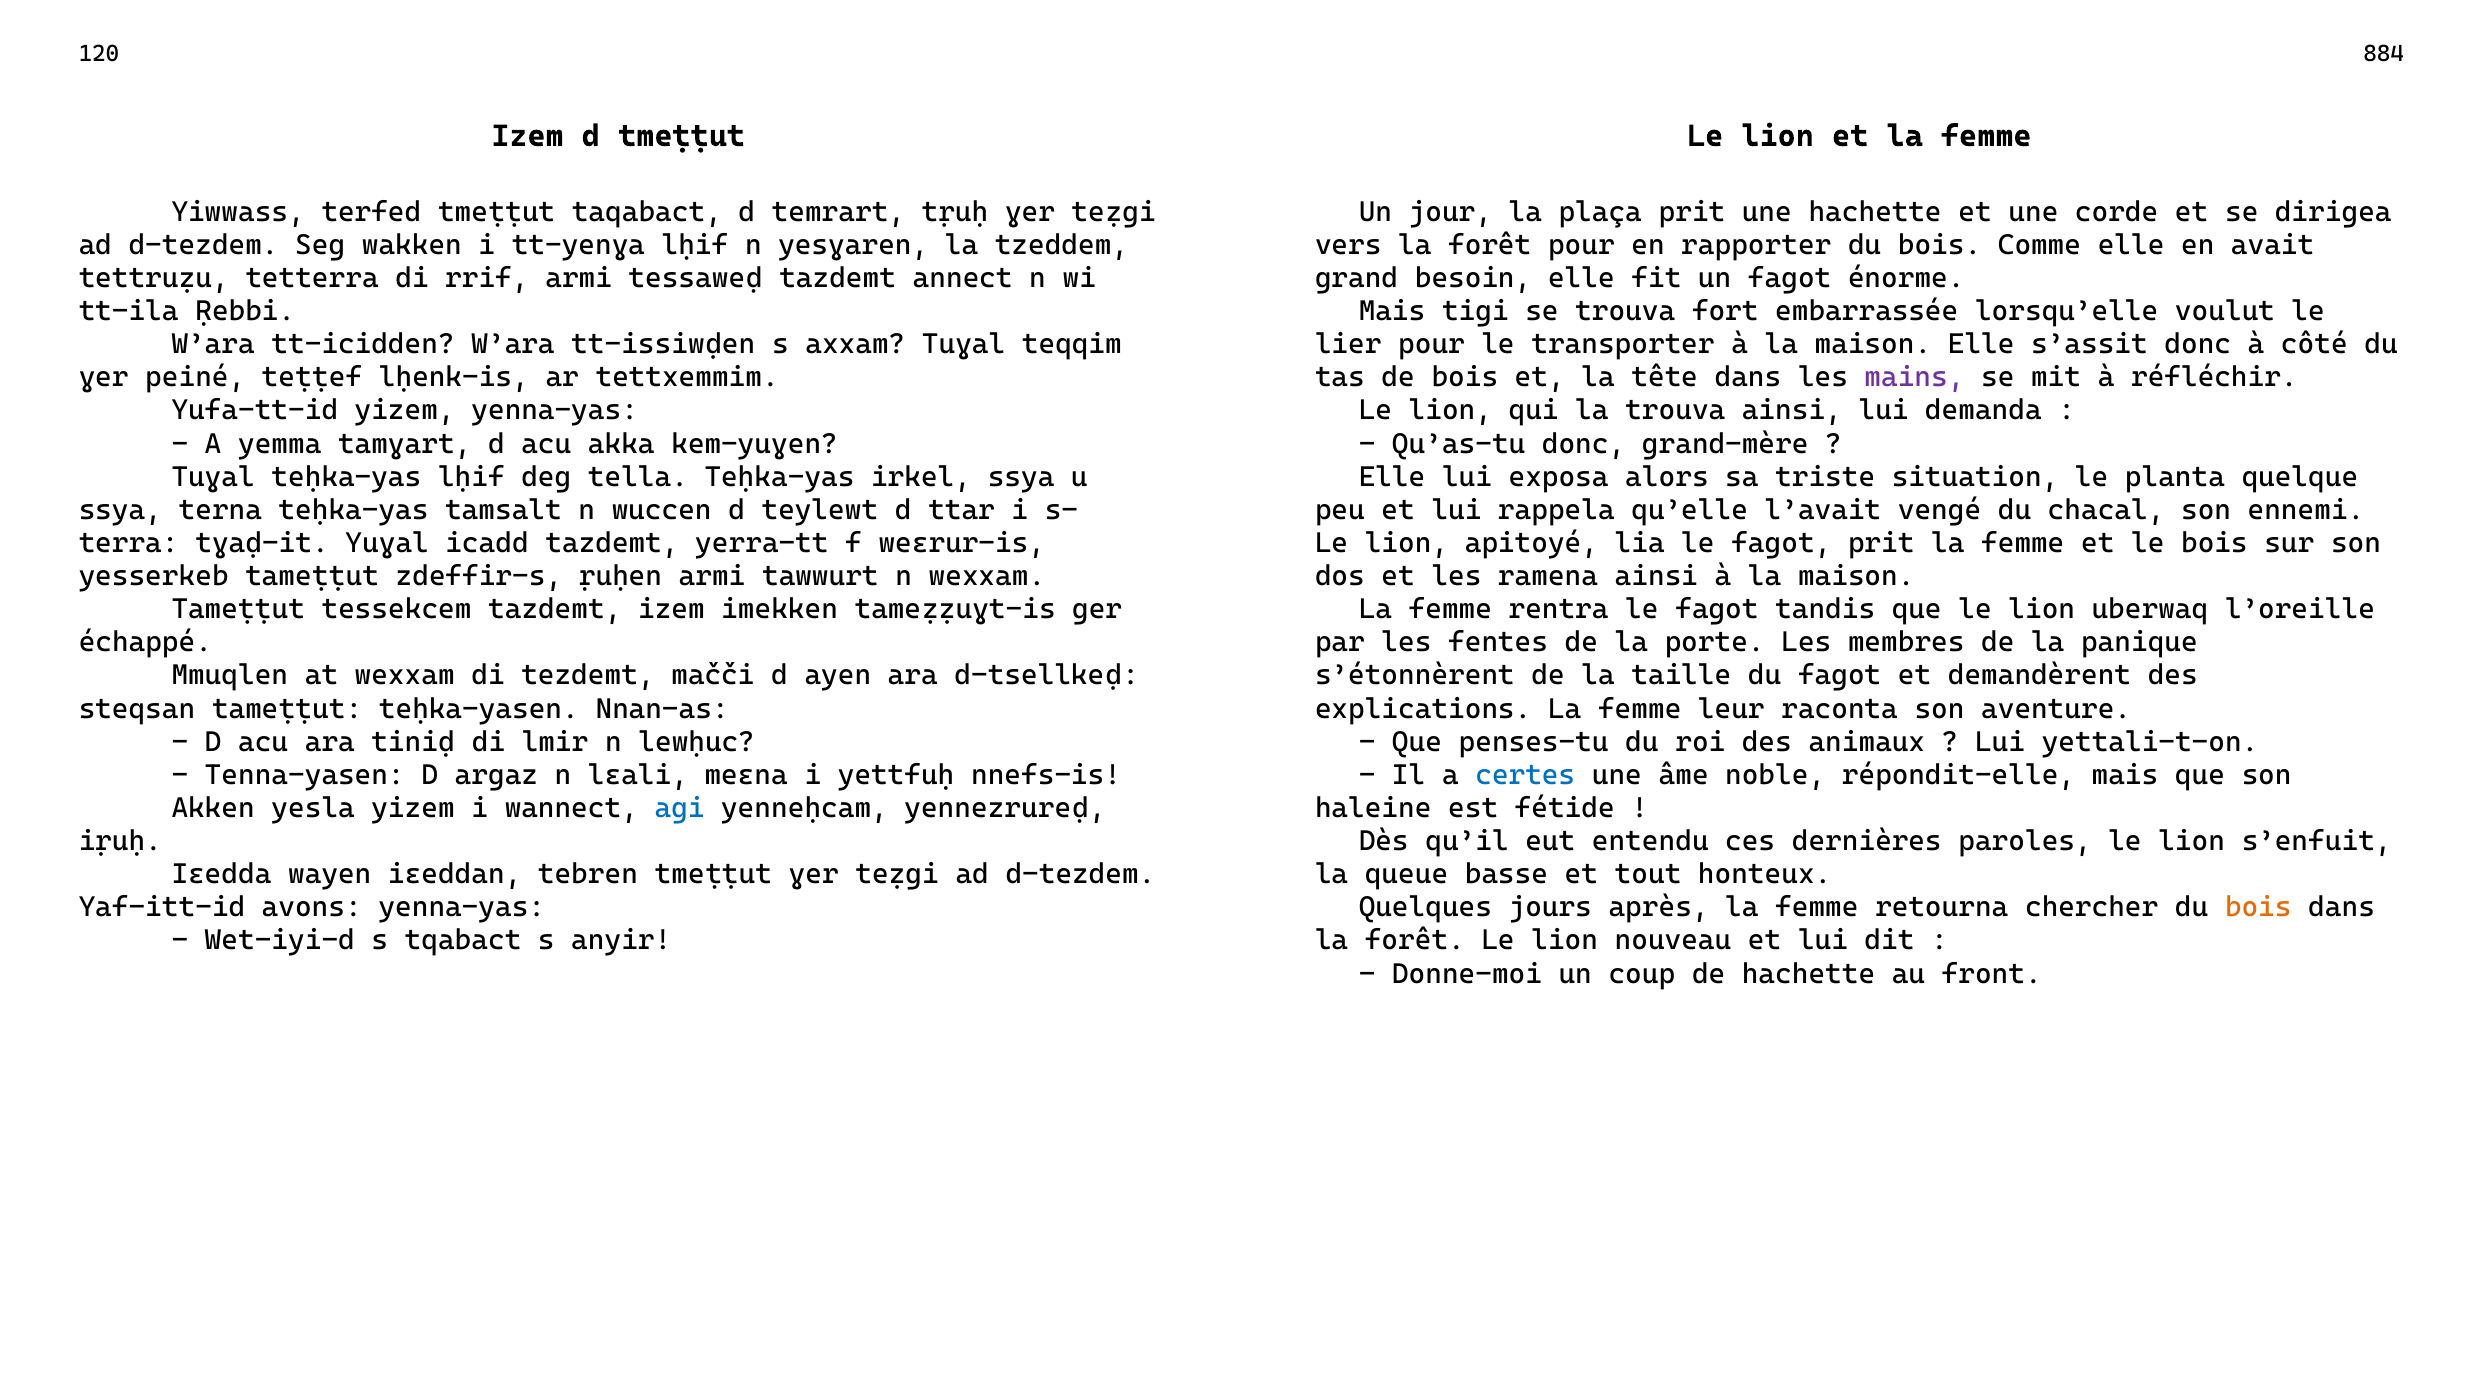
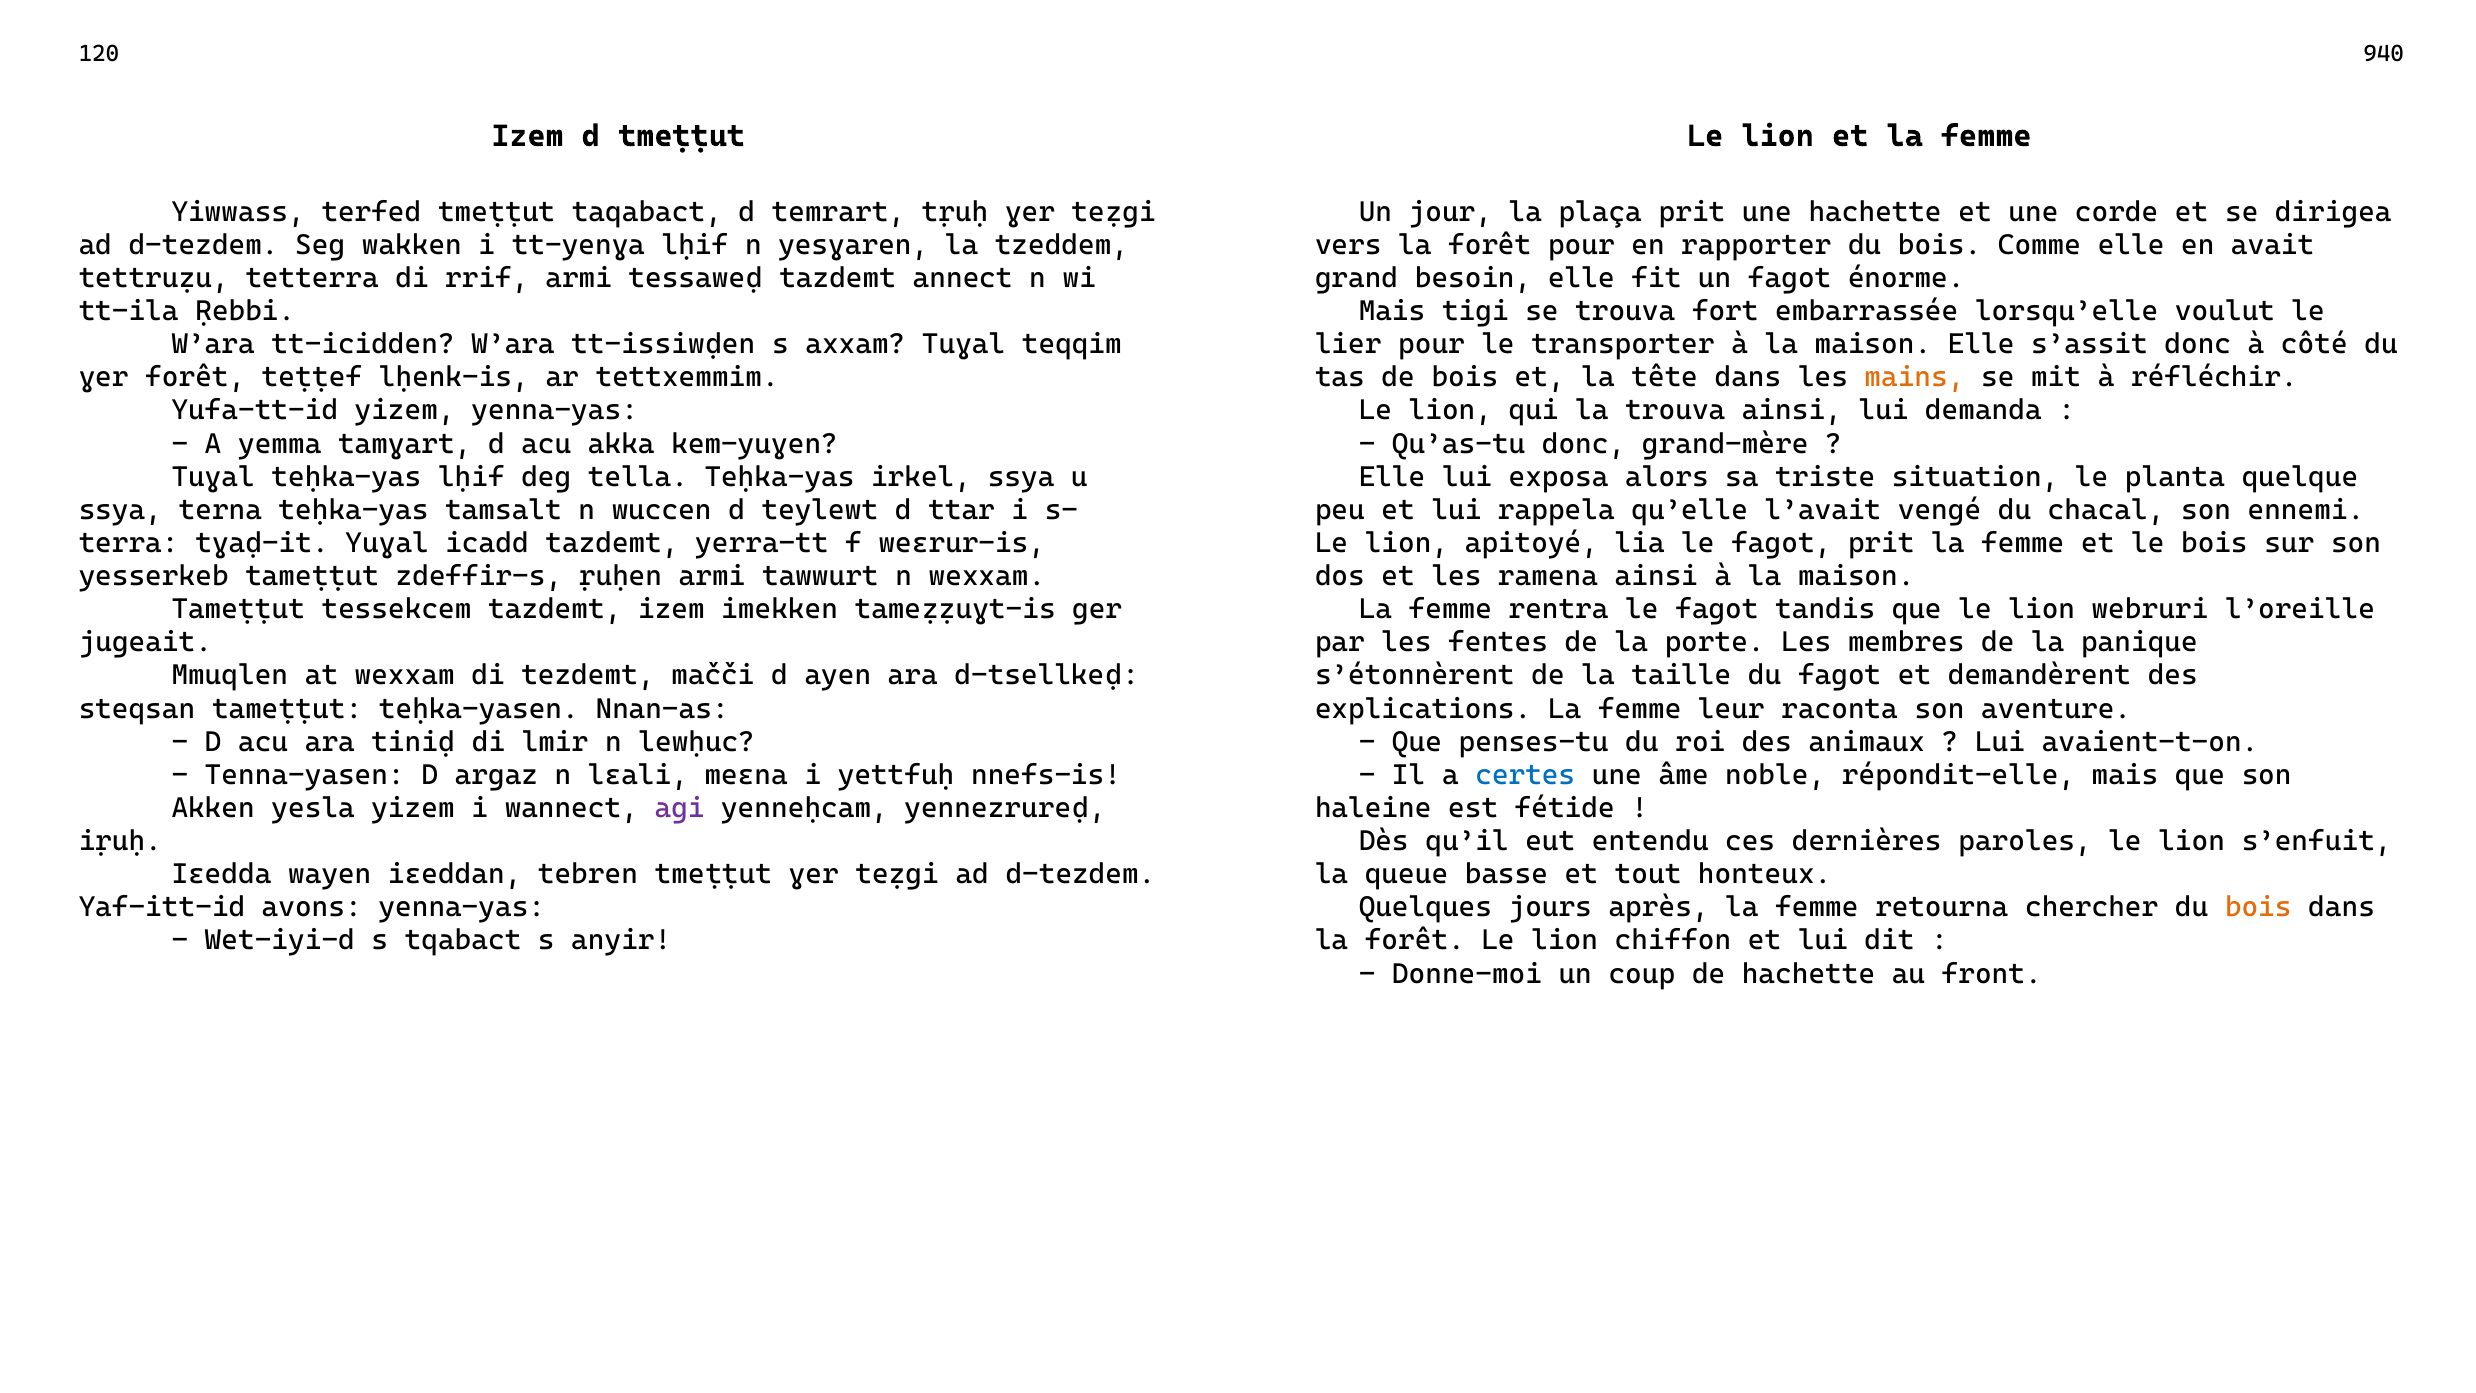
884: 884 -> 940
ɣer peiné: peiné -> forêt
mains colour: purple -> orange
uberwaq: uberwaq -> webruri
échappé: échappé -> jugeait
yettali-t-on: yettali-t-on -> avaient-t-on
agi colour: blue -> purple
nouveau: nouveau -> chiffon
